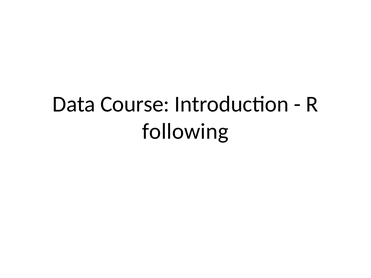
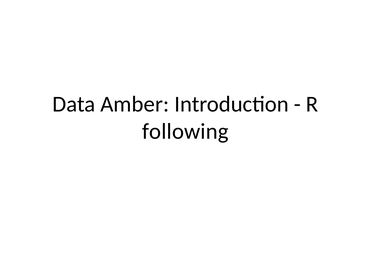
Course: Course -> Amber
